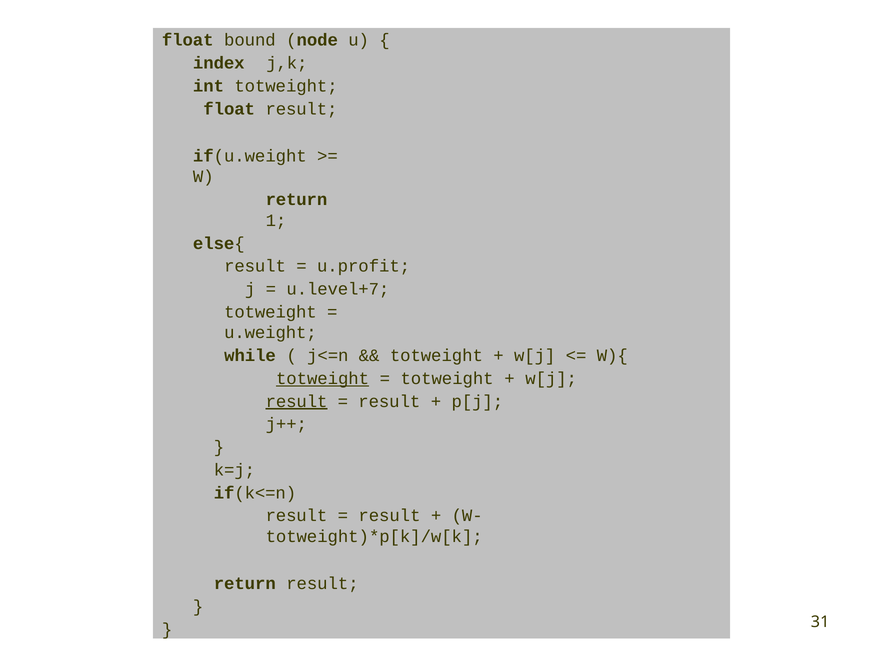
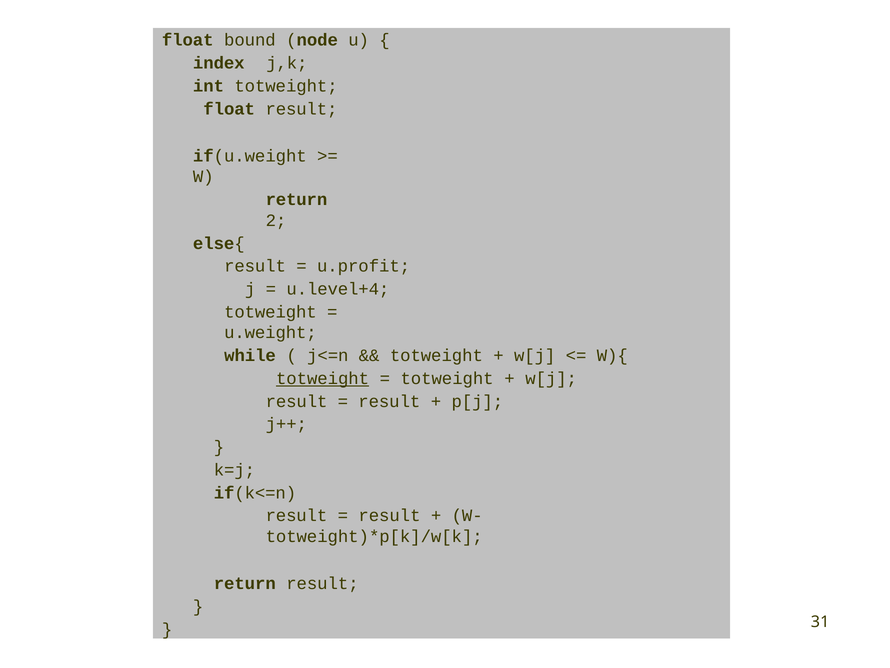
1: 1 -> 2
u.level+7: u.level+7 -> u.level+4
result at (297, 401) underline: present -> none
